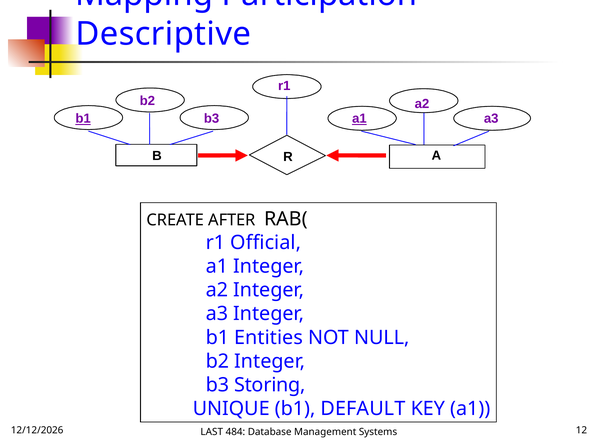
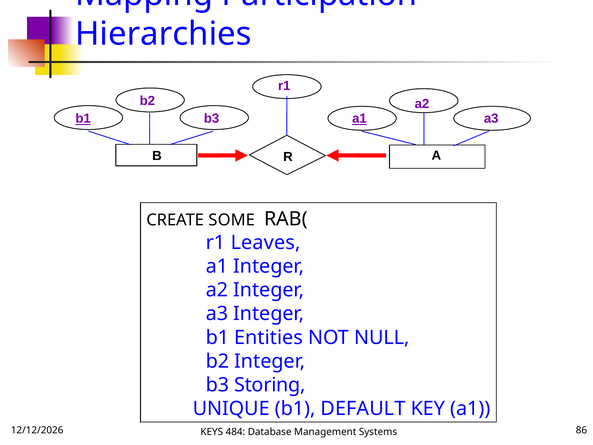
Descriptive: Descriptive -> Hierarchies
AFTER: AFTER -> SOME
Official: Official -> Leaves
LAST: LAST -> KEYS
12: 12 -> 86
